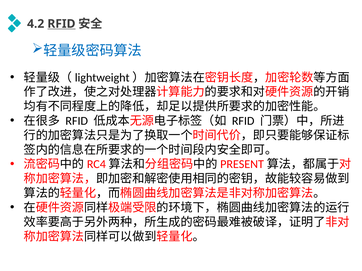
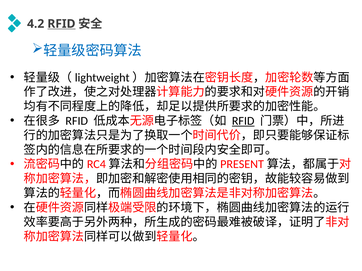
RFID at (243, 121) underline: none -> present
